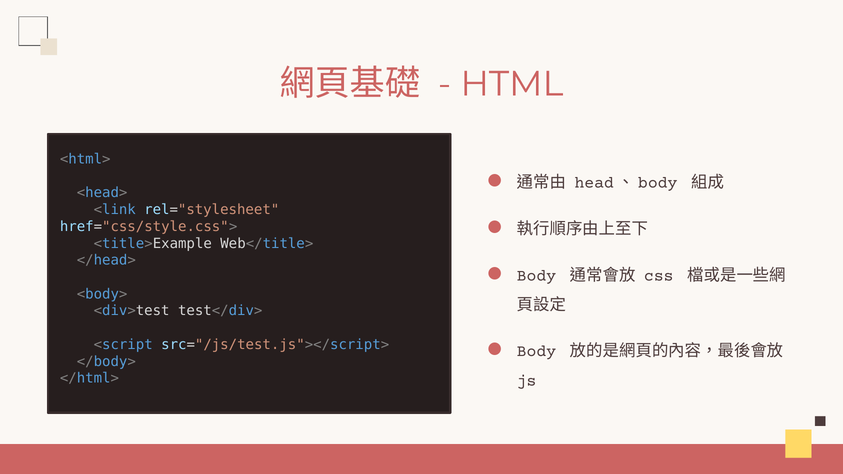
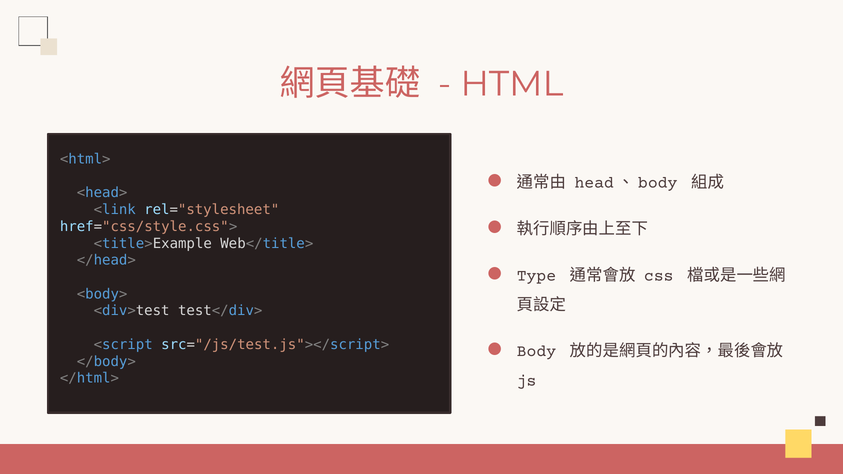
Body at (536, 275): Body -> Type
